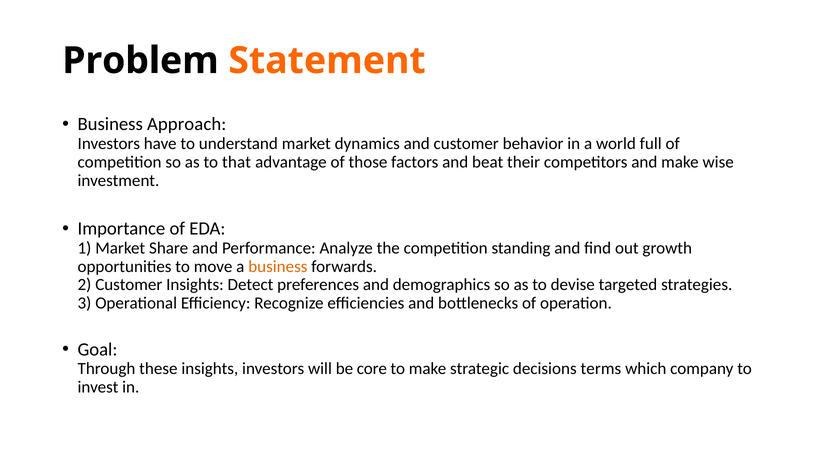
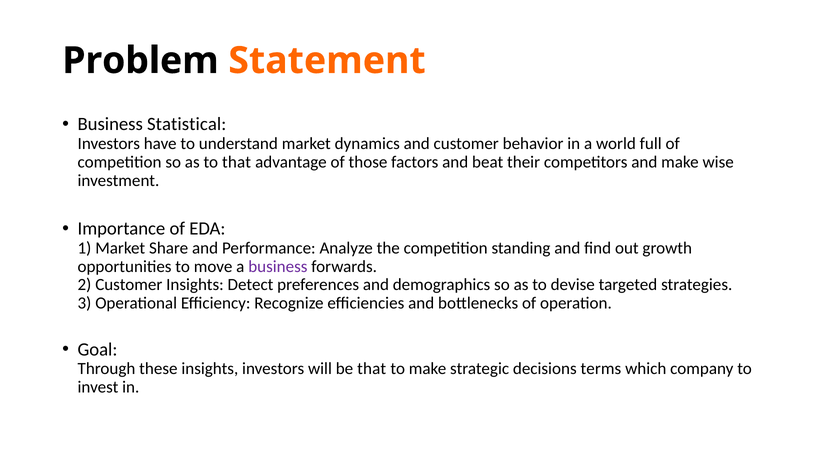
Approach: Approach -> Statistical
business at (278, 266) colour: orange -> purple
be core: core -> that
